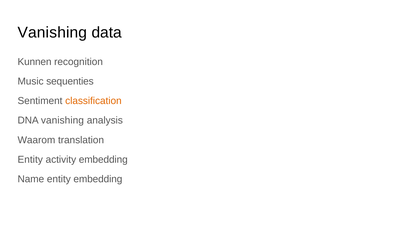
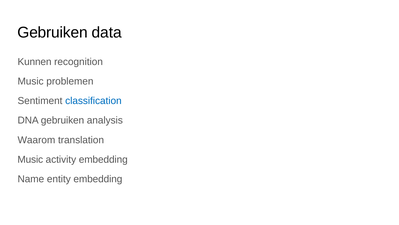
Vanishing at (52, 32): Vanishing -> Gebruiken
sequenties: sequenties -> problemen
classification colour: orange -> blue
DNA vanishing: vanishing -> gebruiken
Entity at (30, 159): Entity -> Music
